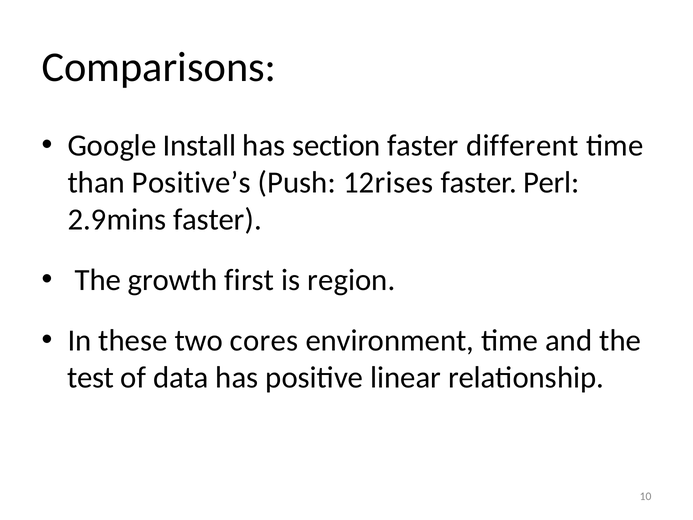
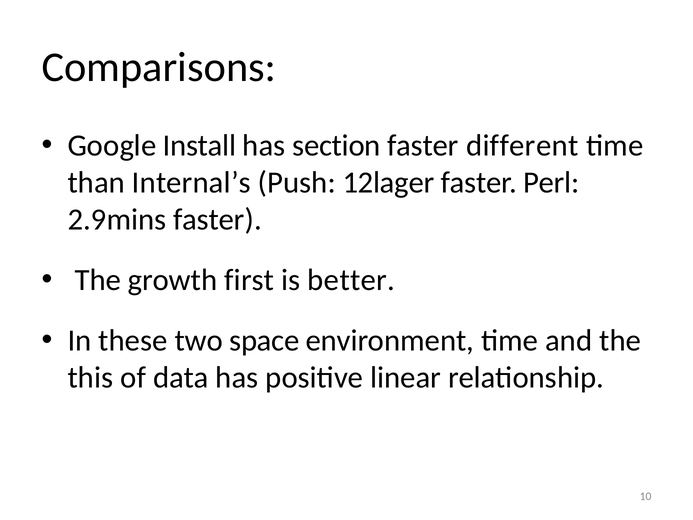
Positive’s: Positive’s -> Internal’s
12rises: 12rises -> 12lager
region: region -> better
cores: cores -> space
test: test -> this
